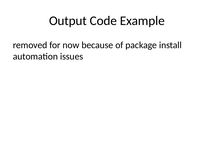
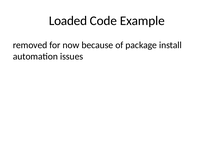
Output: Output -> Loaded
